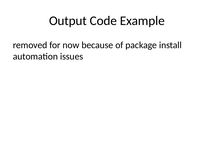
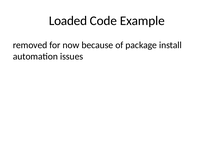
Output: Output -> Loaded
